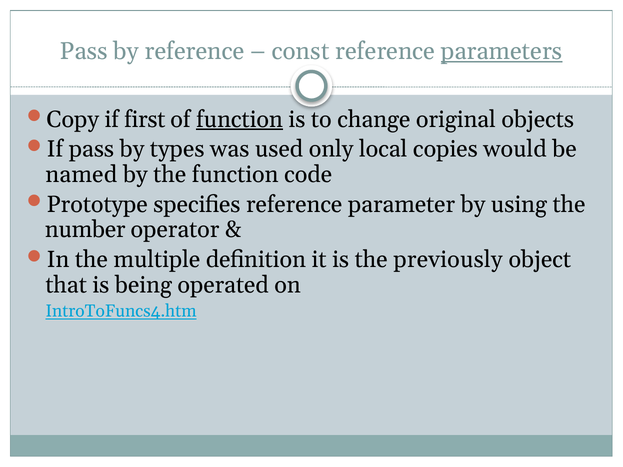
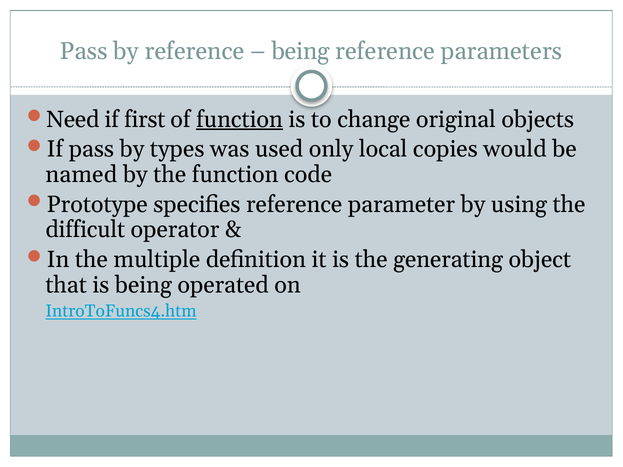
const at (300, 51): const -> being
parameters underline: present -> none
Copy: Copy -> Need
number: number -> difficult
previously: previously -> generating
